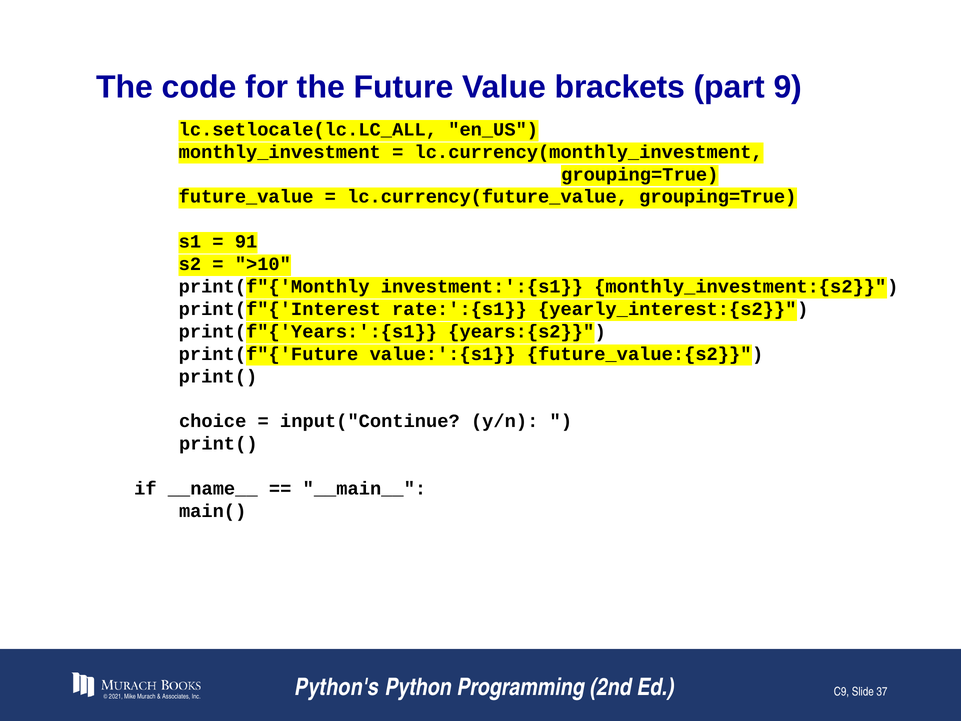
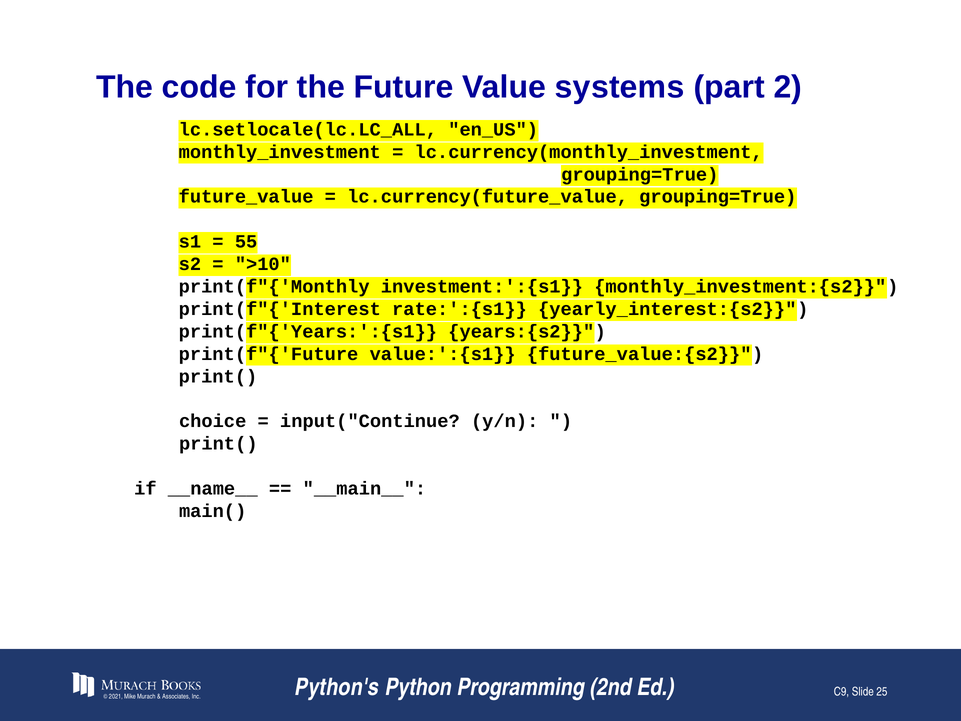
brackets: brackets -> systems
9: 9 -> 2
91: 91 -> 55
37: 37 -> 25
